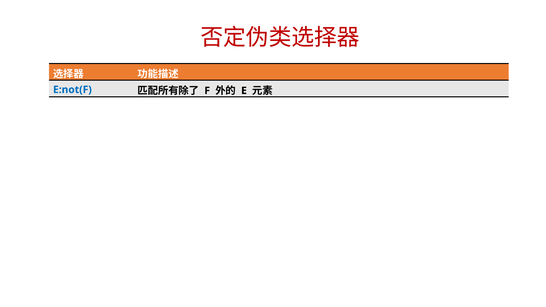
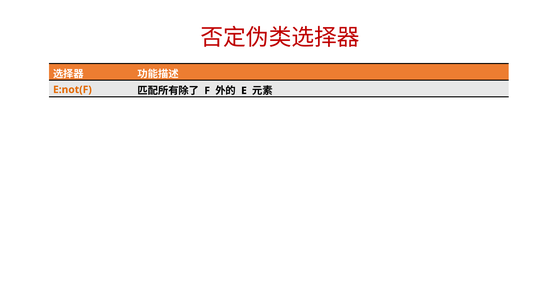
E:not(F colour: blue -> orange
